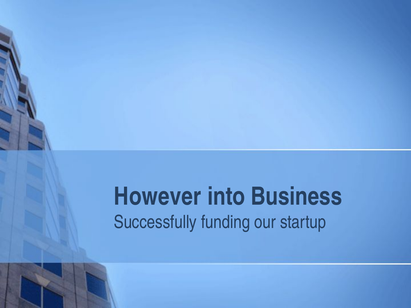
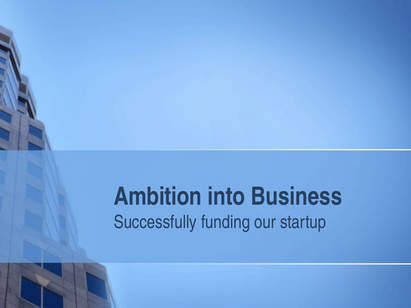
However: However -> Ambition
